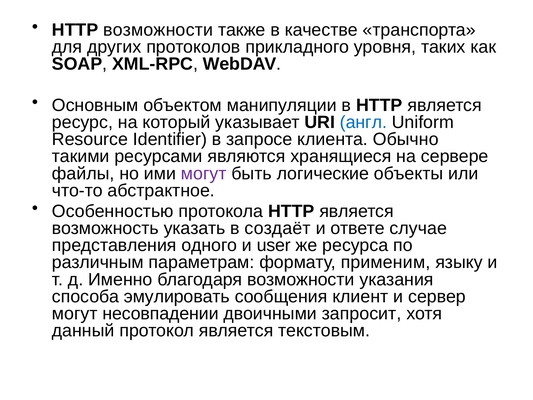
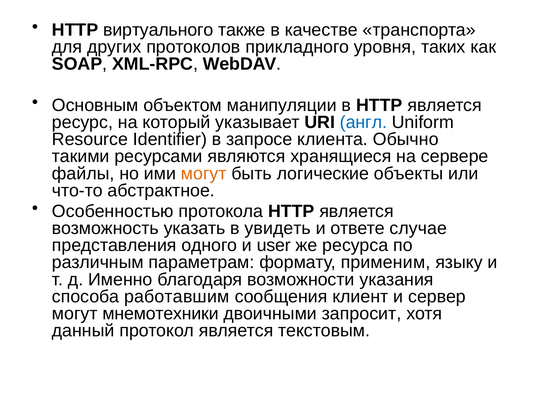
HTTP возможности: возможности -> виртуального
могут at (204, 173) colour: purple -> orange
создаёт: создаёт -> увидеть
эмулировать: эмулировать -> работавшим
несовпадении: несовпадении -> мнемотехники
